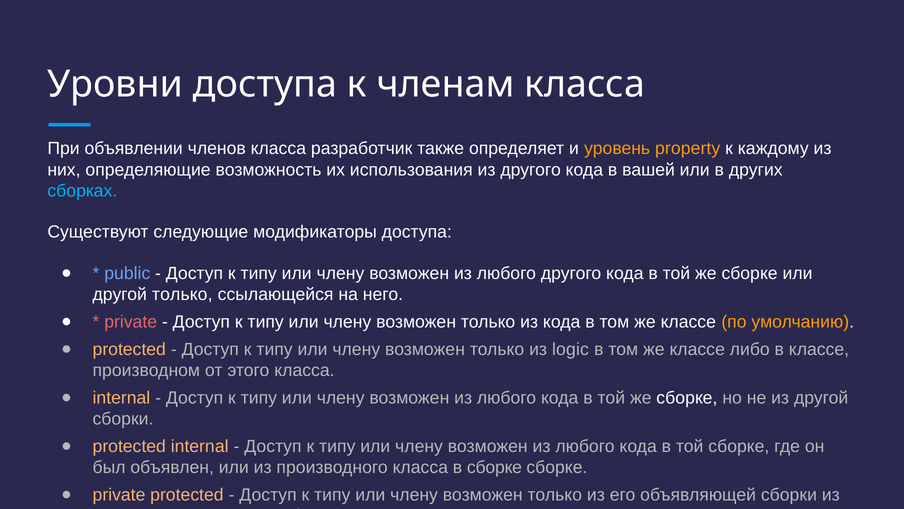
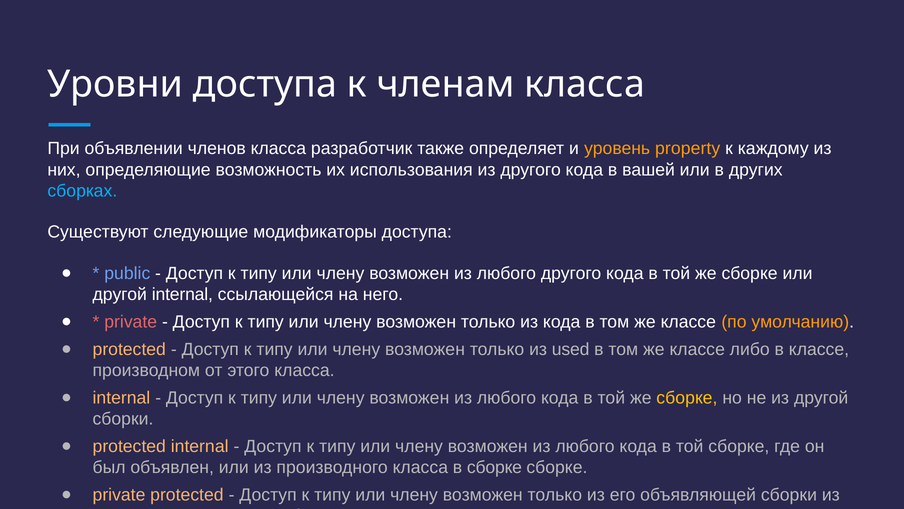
другой только: только -> internal
logic: logic -> used
сборке at (687, 397) colour: white -> yellow
